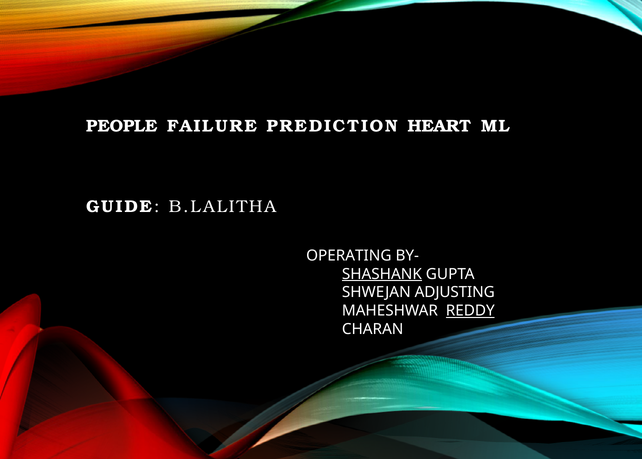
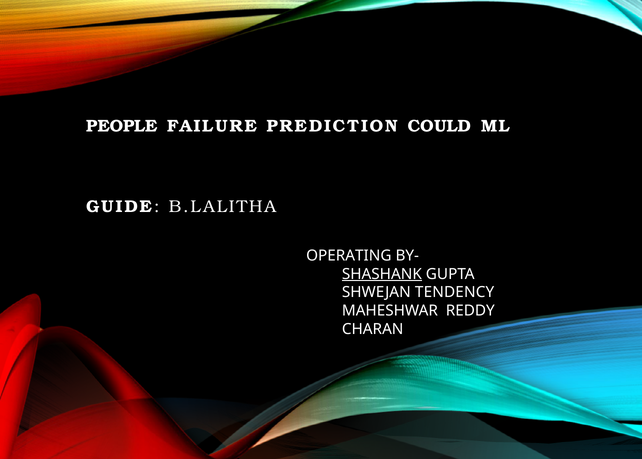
HEART: HEART -> COULD
ADJUSTING: ADJUSTING -> TENDENCY
REDDY underline: present -> none
